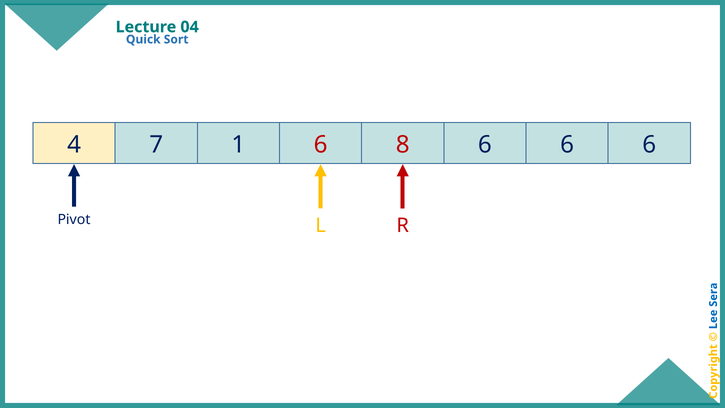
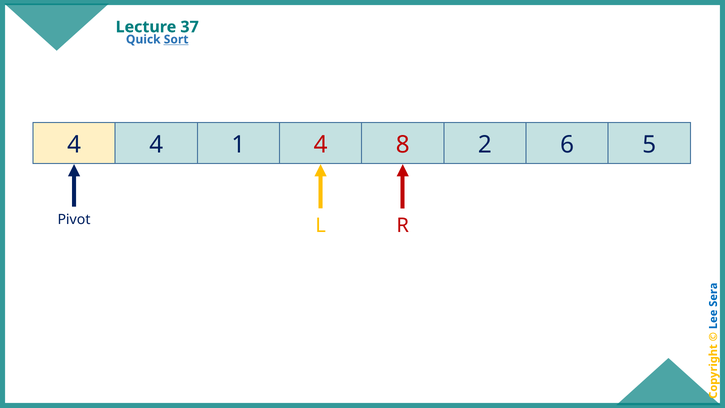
04: 04 -> 37
Sort underline: none -> present
4 7: 7 -> 4
1 6: 6 -> 4
8 6: 6 -> 2
6 at (649, 145): 6 -> 5
